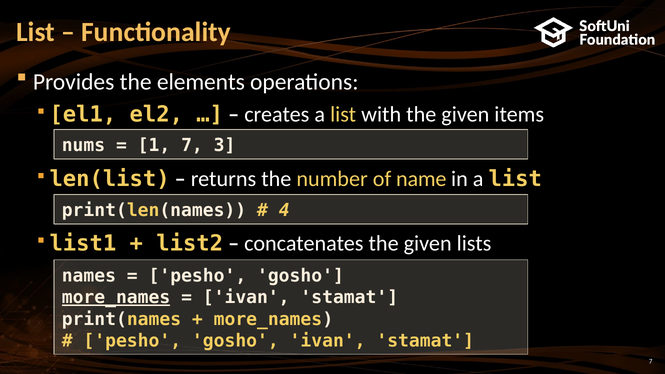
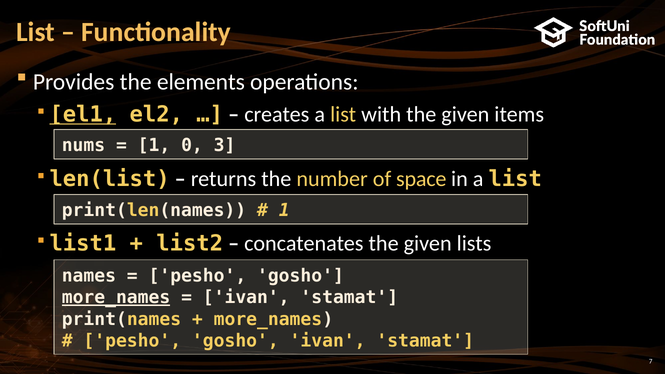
el1 underline: none -> present
1 7: 7 -> 0
name: name -> space
4 at (284, 211): 4 -> 1
